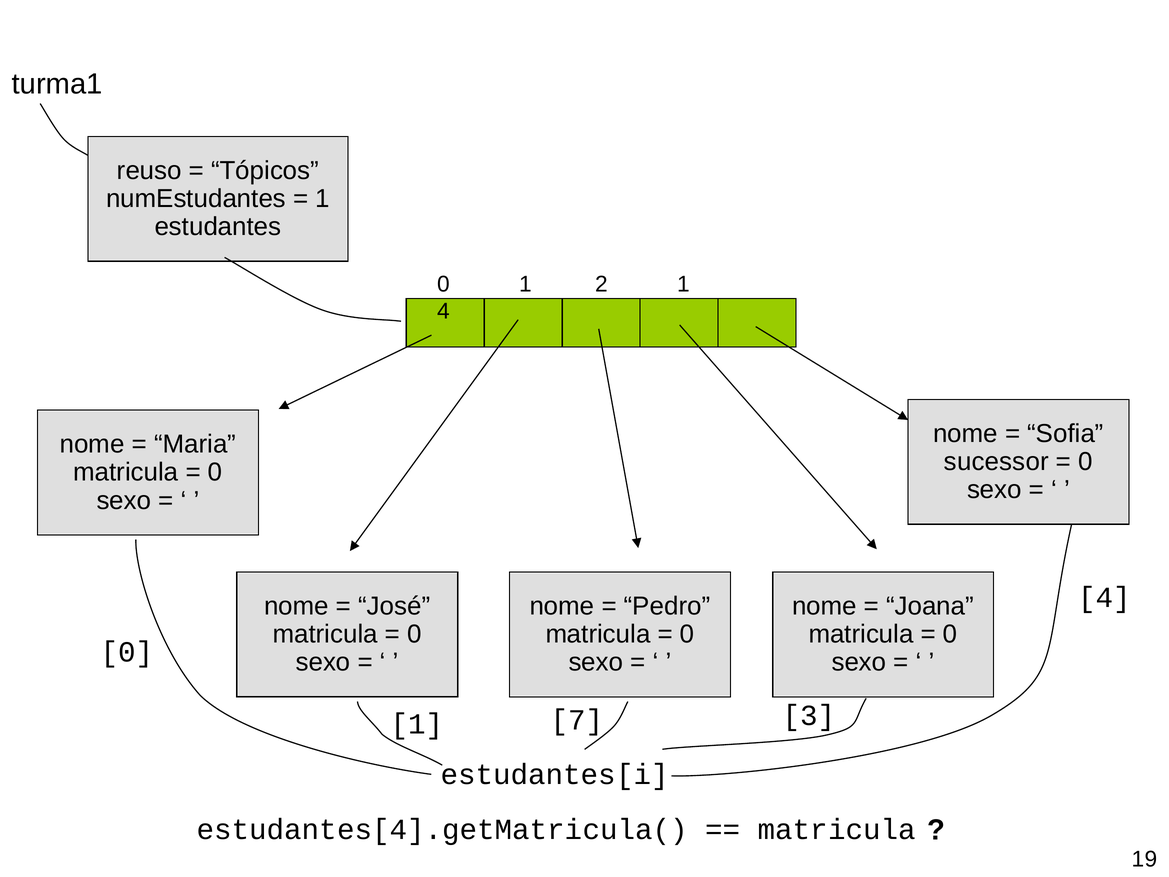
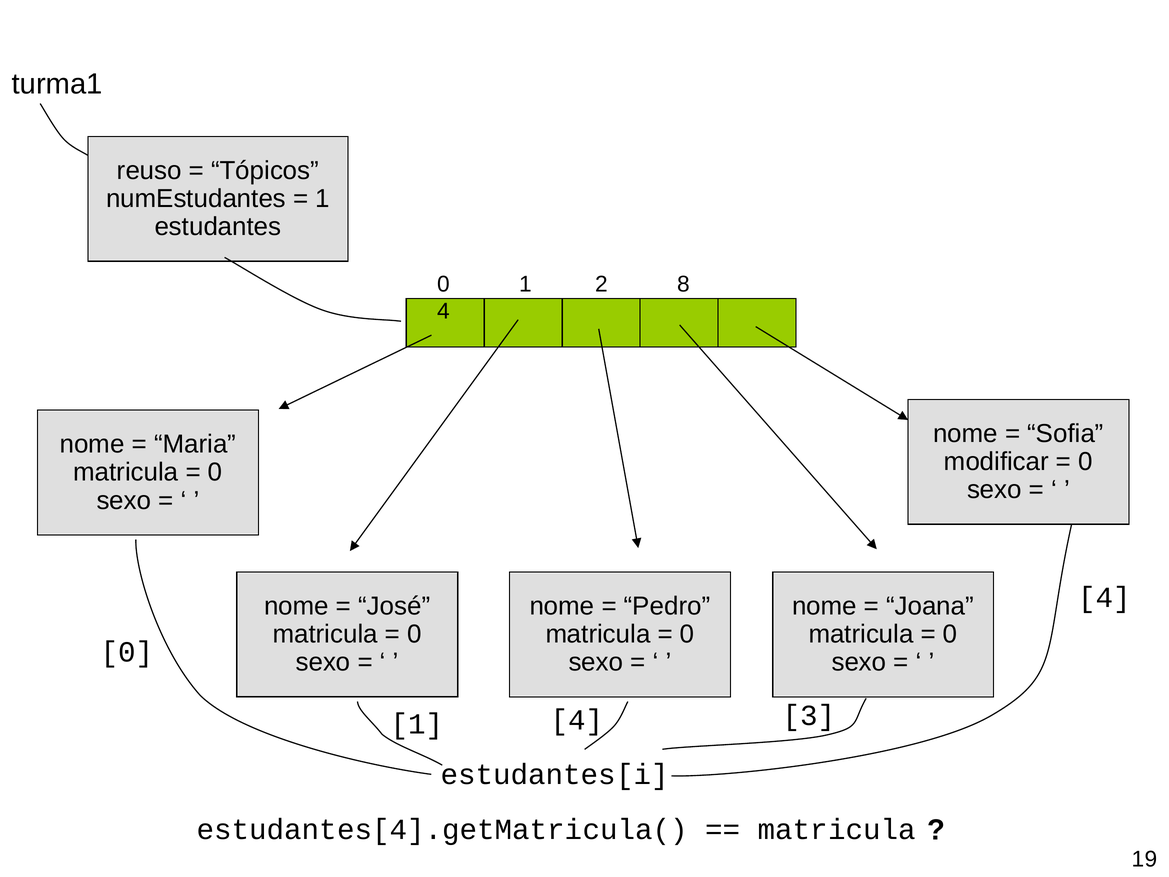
2 1: 1 -> 8
sucessor: sucessor -> modificar
1 7: 7 -> 4
